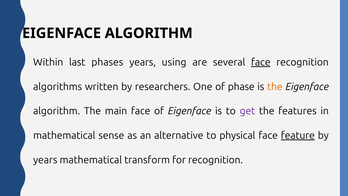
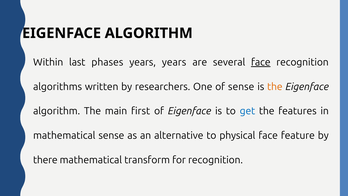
years using: using -> years
of phase: phase -> sense
main face: face -> first
get colour: purple -> blue
feature underline: present -> none
years at (45, 160): years -> there
